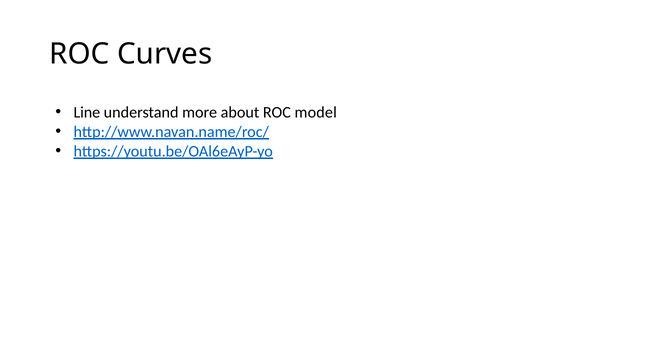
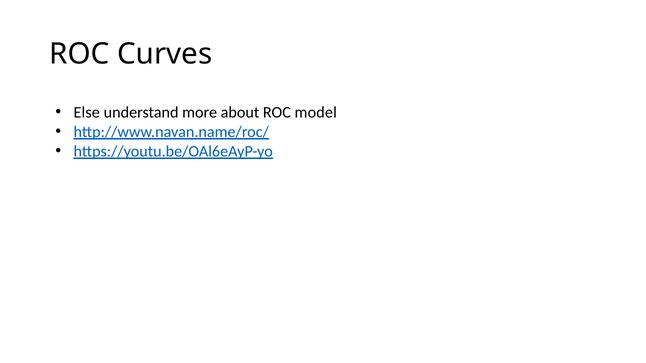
Line: Line -> Else
